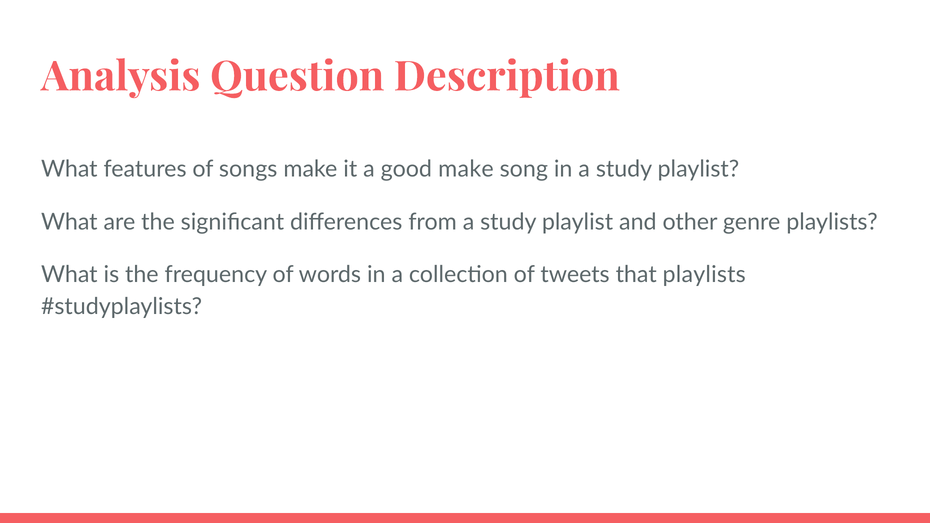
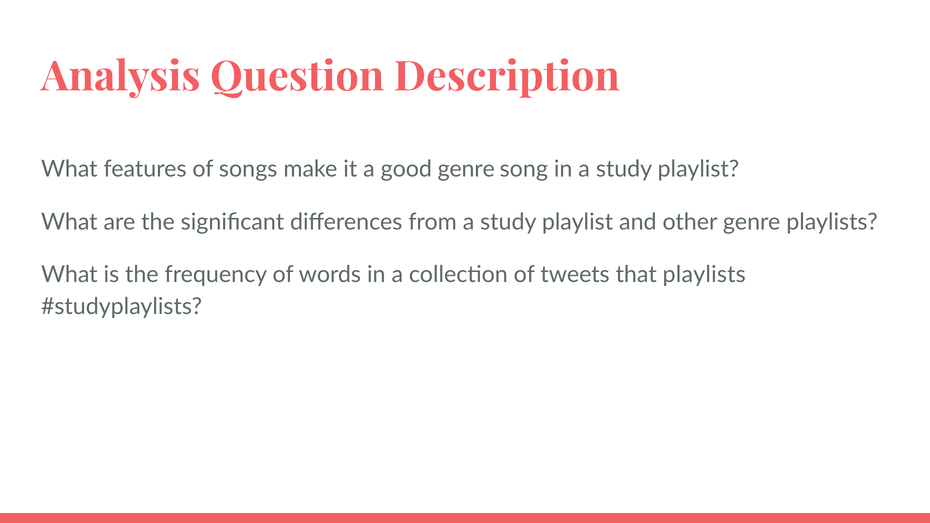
good make: make -> genre
